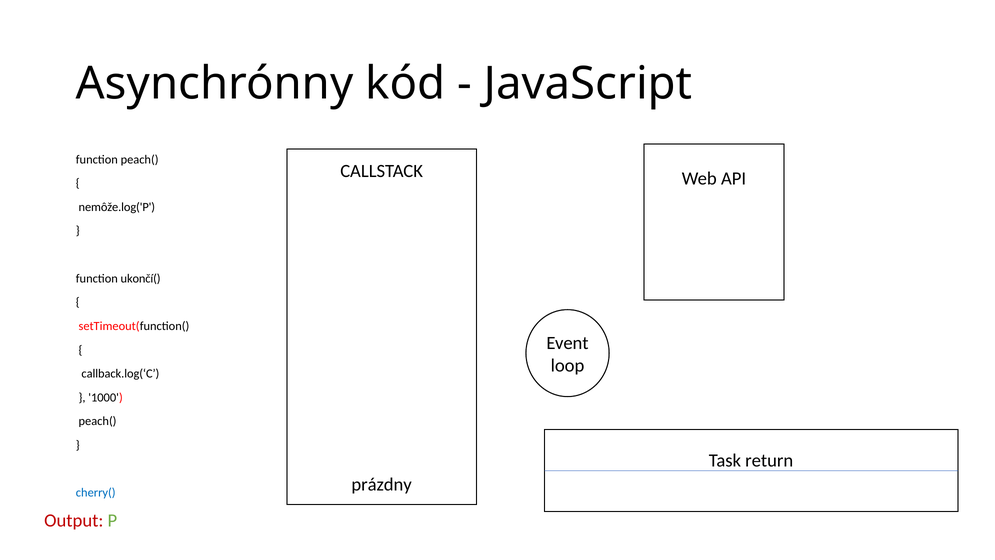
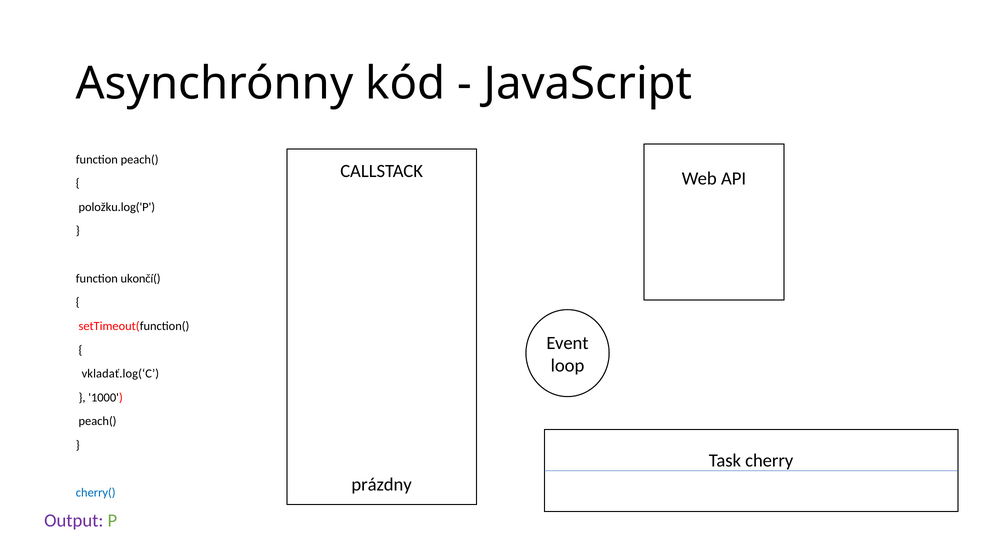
nemôže.log('P: nemôže.log('P -> položku.log('P
callback.log(‘C: callback.log(‘C -> vkladať.log(‘C
return: return -> cherry
Output colour: red -> purple
